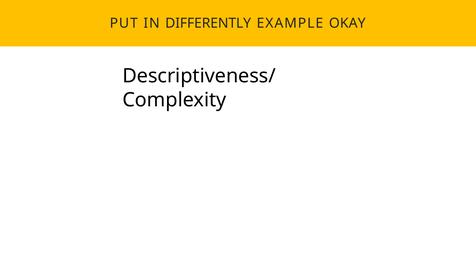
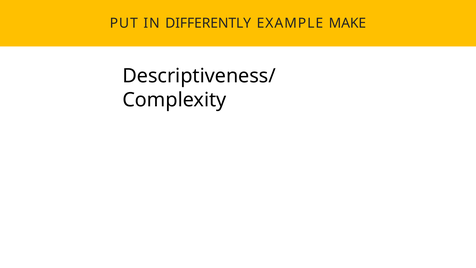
OKAY: OKAY -> MAKE
